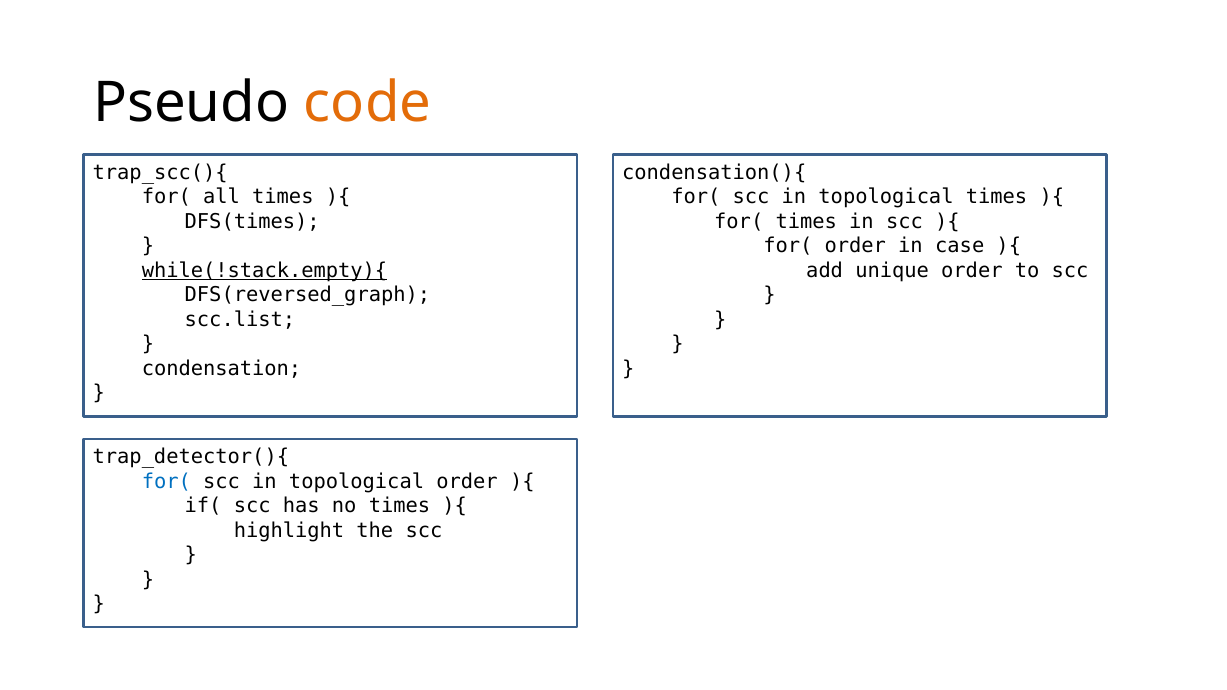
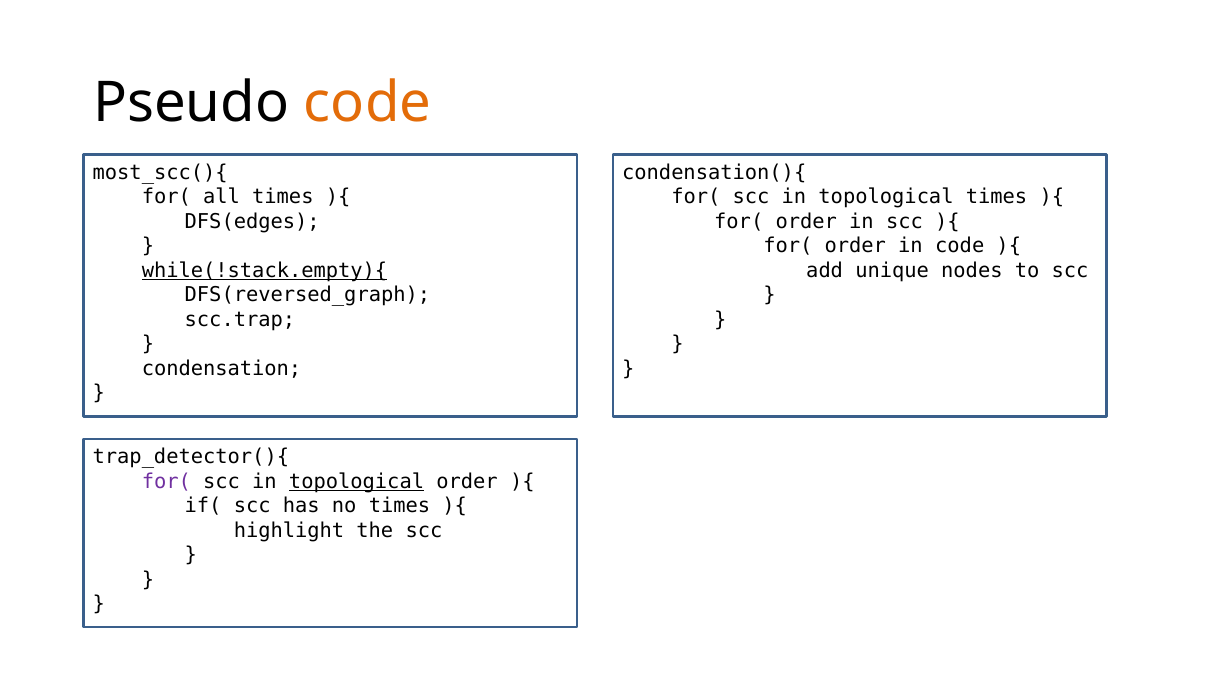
trap_scc(){: trap_scc(){ -> most_scc(){
DFS(times: DFS(times -> DFS(edges
times at (806, 222): times -> order
in case: case -> code
unique order: order -> nodes
scc.list: scc.list -> scc.trap
for( at (166, 482) colour: blue -> purple
topological at (357, 482) underline: none -> present
